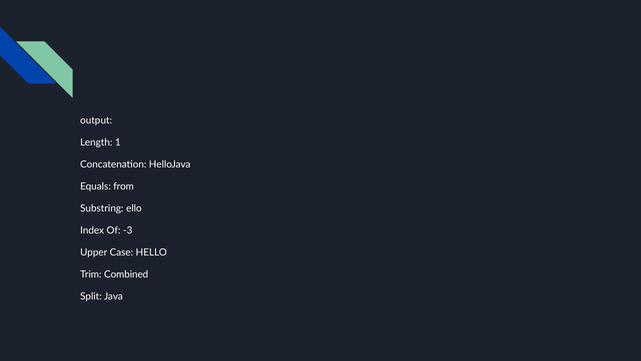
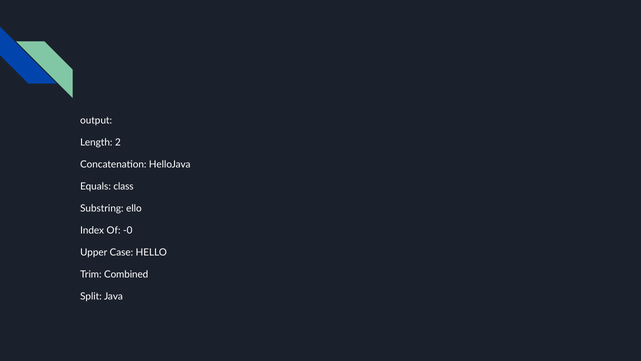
1: 1 -> 2
from: from -> class
-3: -3 -> -0
